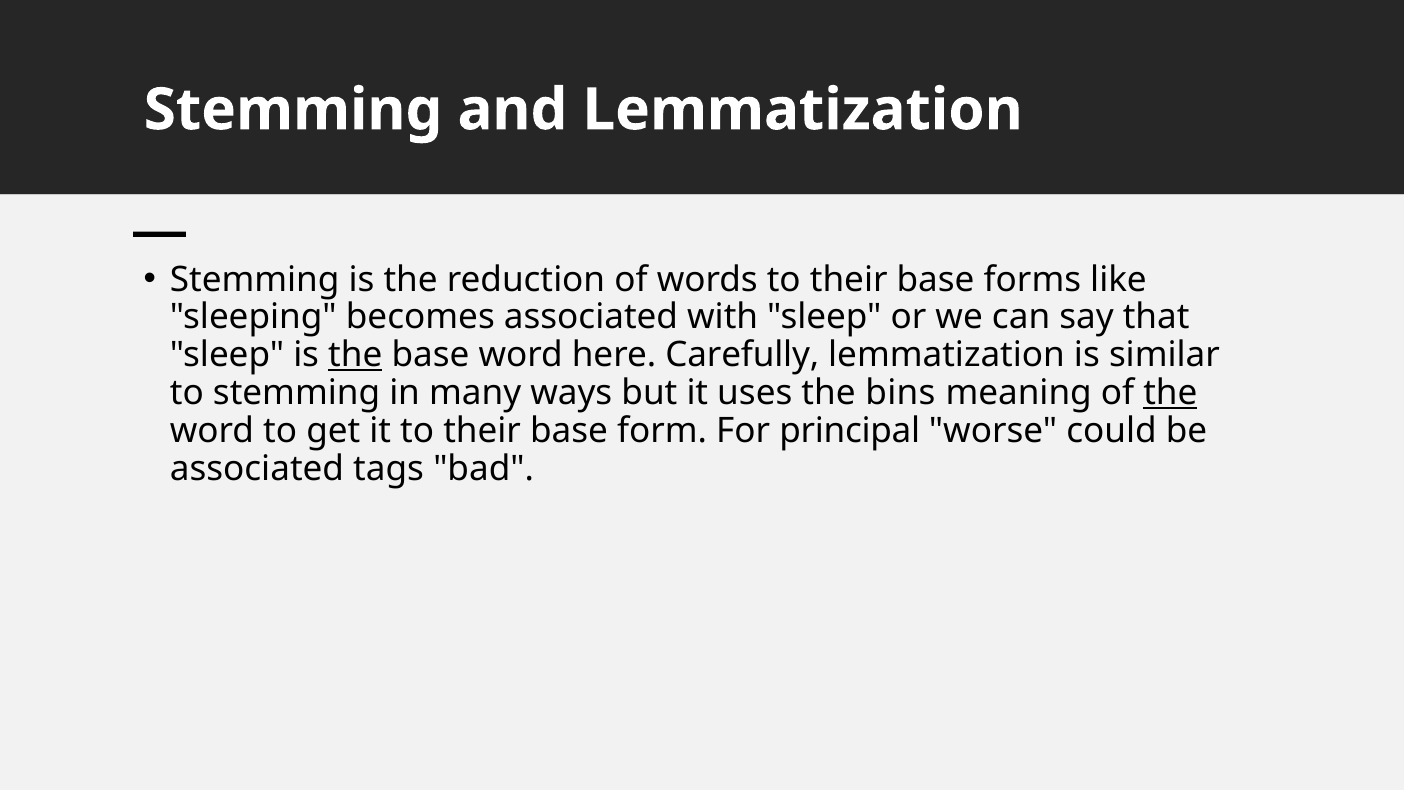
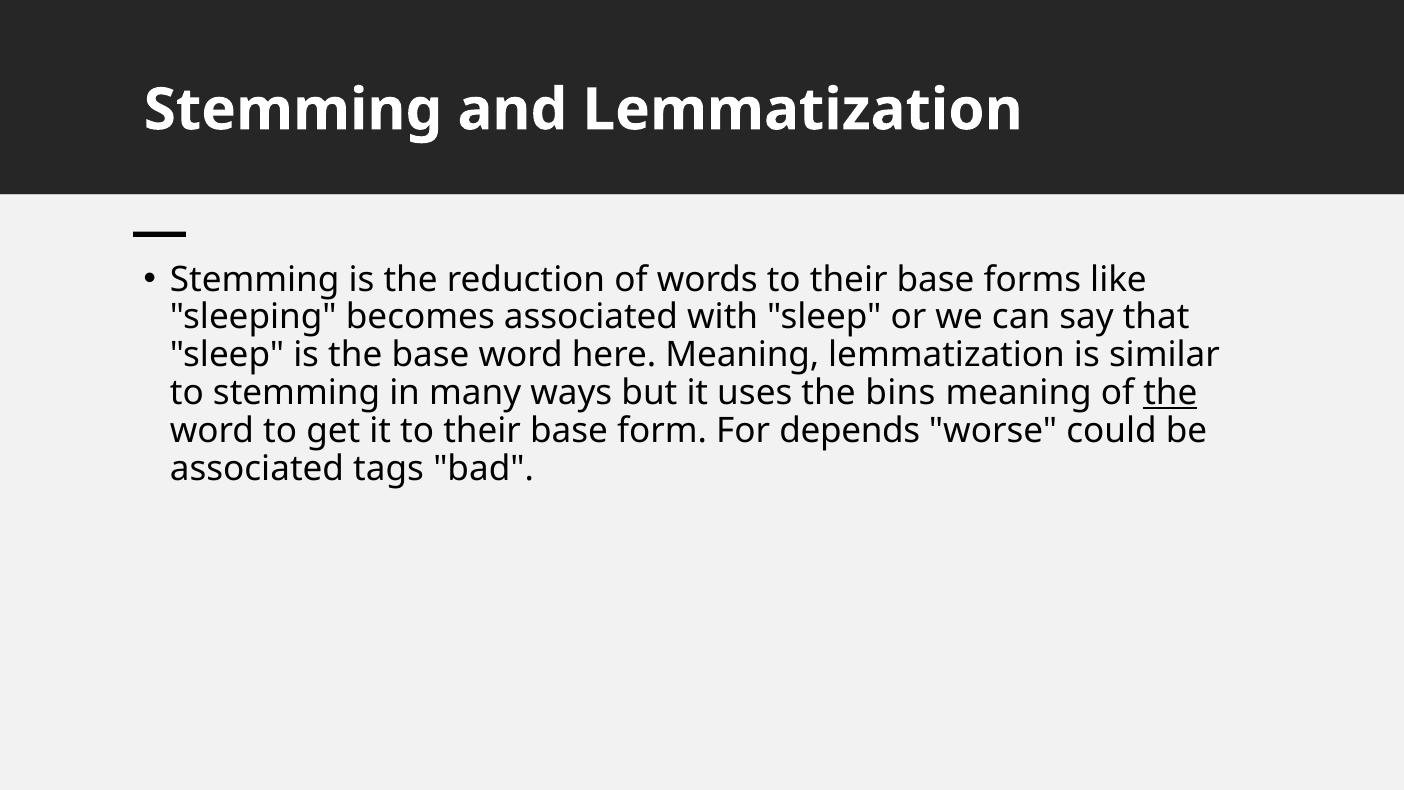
the at (355, 355) underline: present -> none
here Carefully: Carefully -> Meaning
principal: principal -> depends
